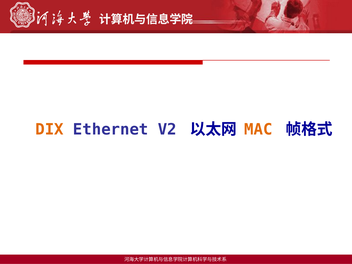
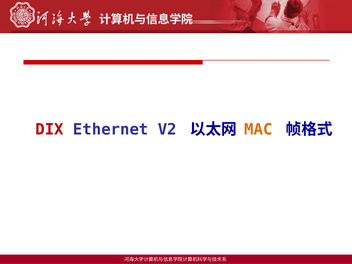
DIX colour: orange -> red
